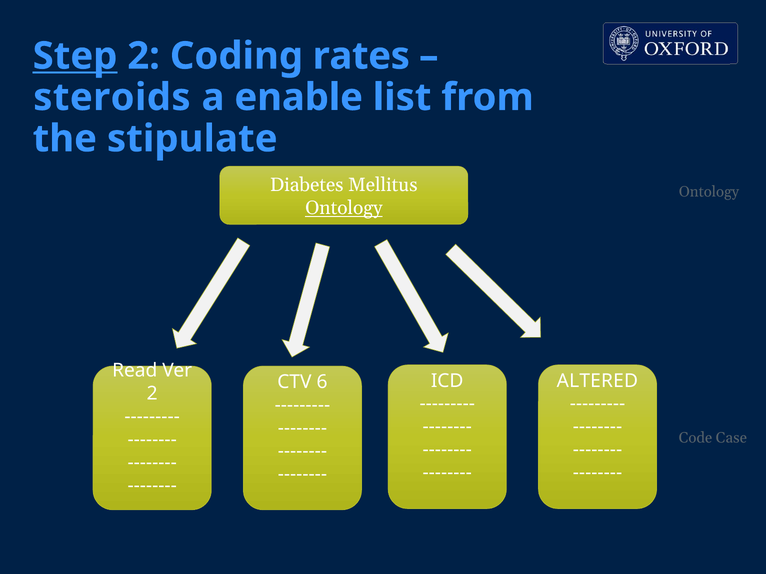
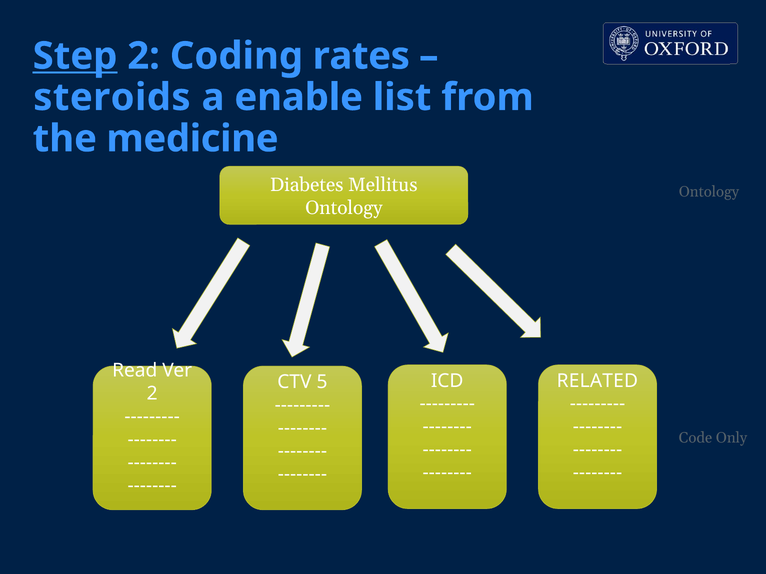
stipulate: stipulate -> medicine
Ontology at (344, 208) underline: present -> none
ALTERED: ALTERED -> RELATED
6: 6 -> 5
Case: Case -> Only
